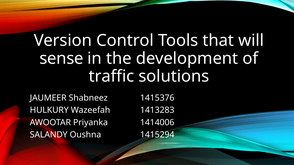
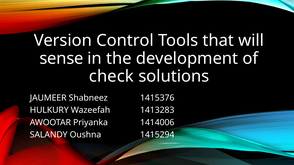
traffic: traffic -> check
